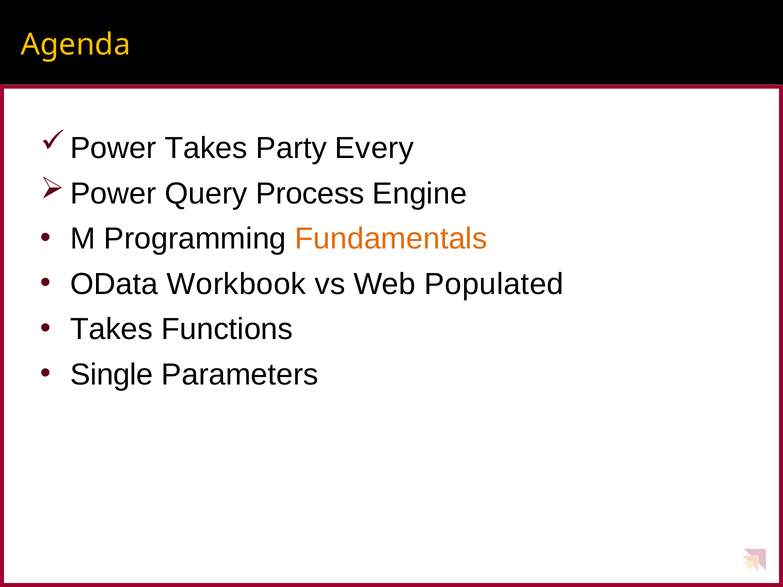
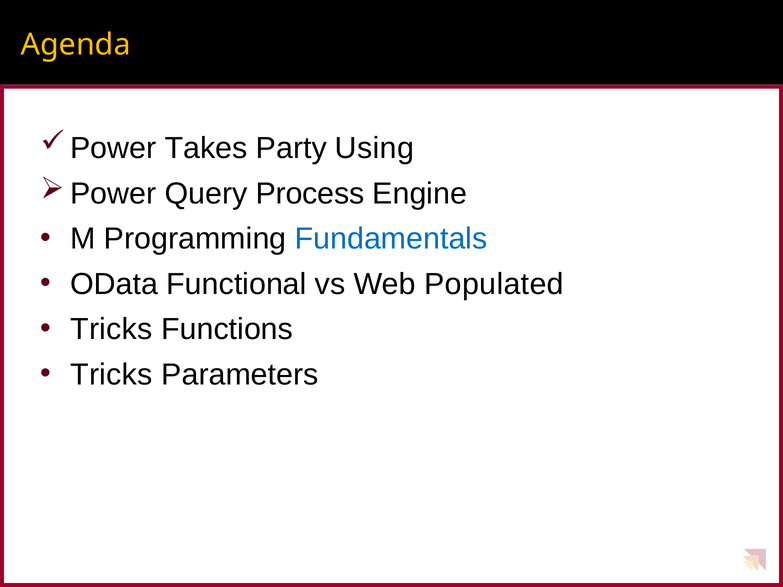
Every: Every -> Using
Fundamentals colour: orange -> blue
Workbook: Workbook -> Functional
Takes at (112, 329): Takes -> Tricks
Single at (112, 375): Single -> Tricks
